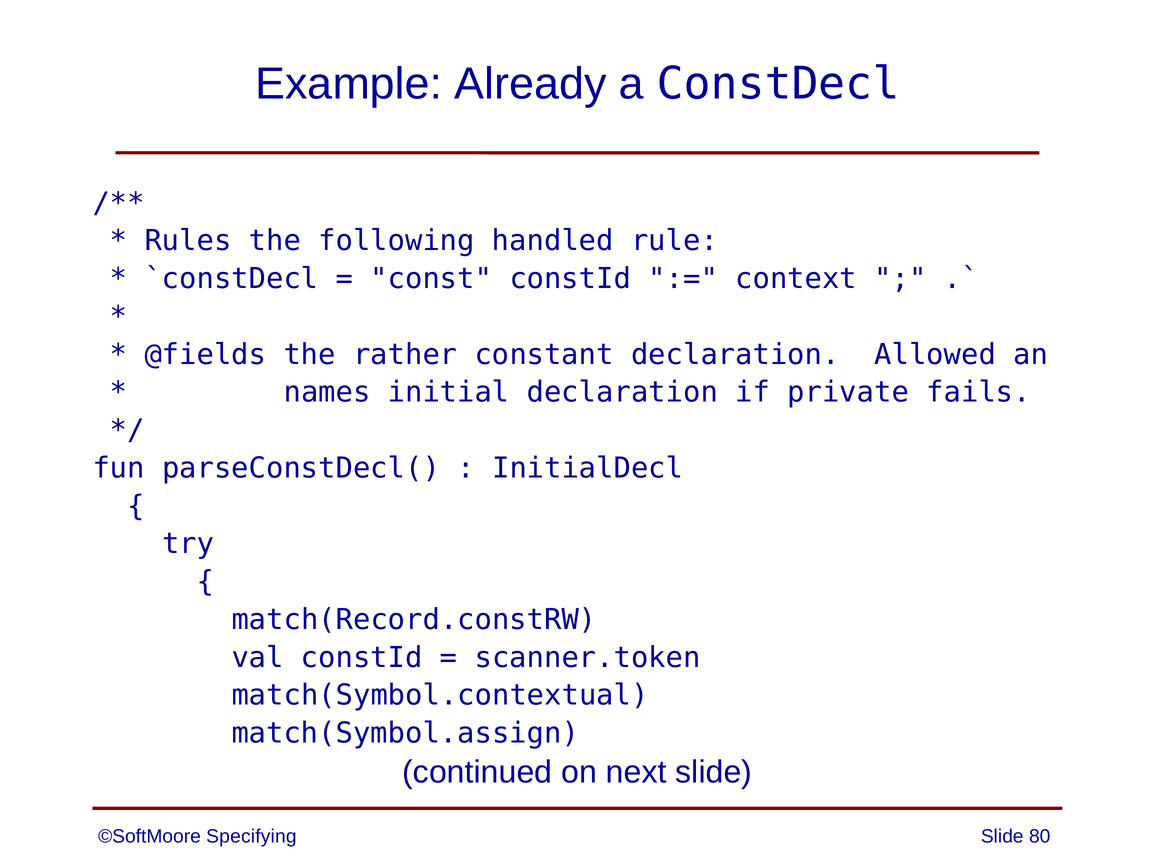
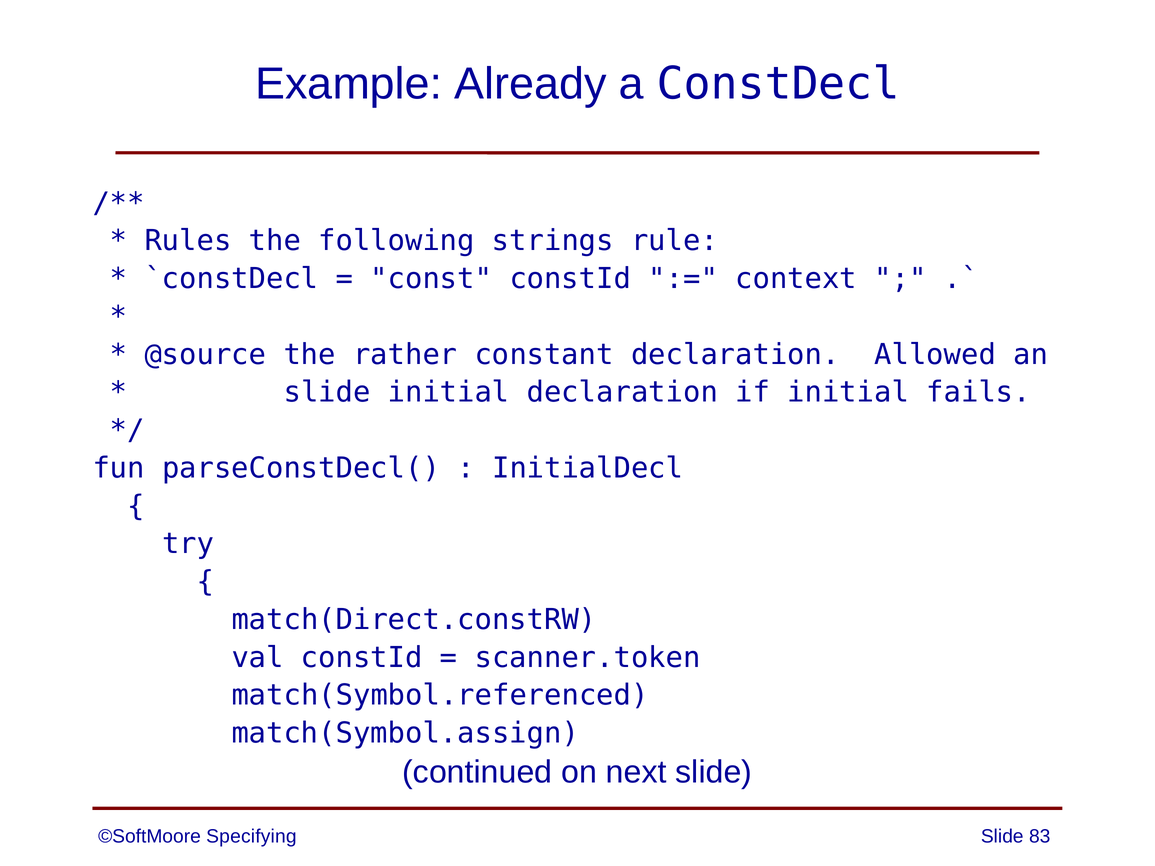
handled: handled -> strings
@fields: @fields -> @source
names at (327, 393): names -> slide
if private: private -> initial
match(Record.constRW: match(Record.constRW -> match(Direct.constRW
match(Symbol.contextual: match(Symbol.contextual -> match(Symbol.referenced
80: 80 -> 83
